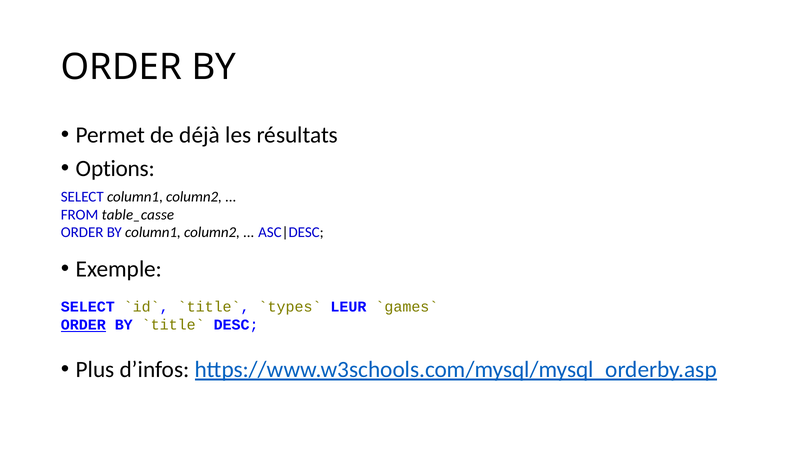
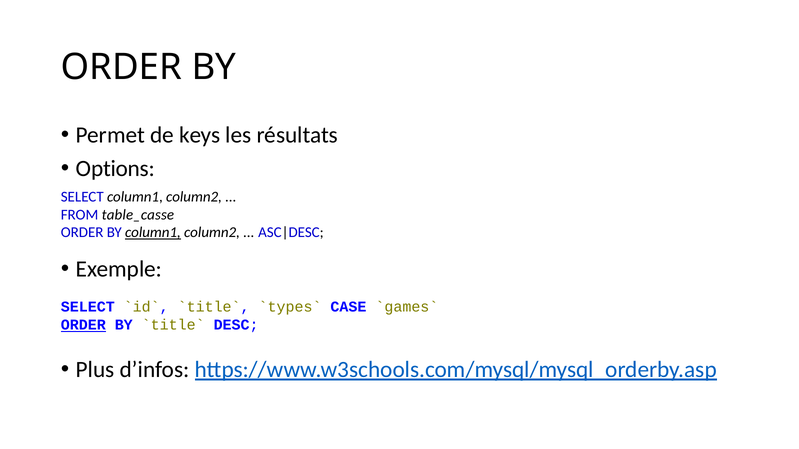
déjà: déjà -> keys
column1 at (153, 233) underline: none -> present
LEUR: LEUR -> CASE
